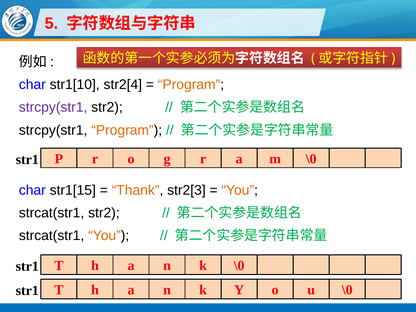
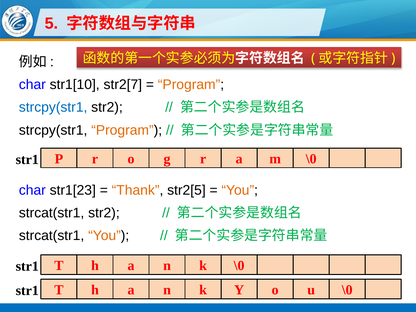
str2[4: str2[4 -> str2[7
strcpy(str1 at (53, 107) colour: purple -> blue
str1[15: str1[15 -> str1[23
str2[3: str2[3 -> str2[5
